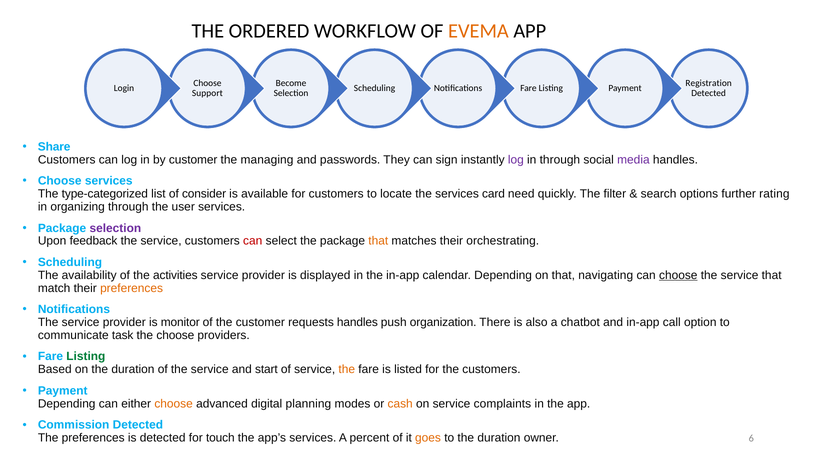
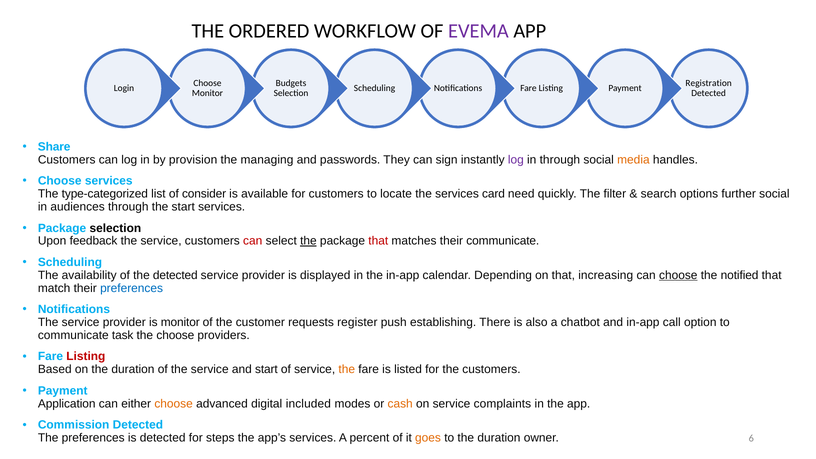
EVEMA colour: orange -> purple
Become: Become -> Budgets
Support at (207, 93): Support -> Monitor
by customer: customer -> provision
media colour: purple -> orange
further rating: rating -> social
organizing: organizing -> audiences
the user: user -> start
selection at (115, 228) colour: purple -> black
the at (308, 241) underline: none -> present
that at (378, 241) colour: orange -> red
their orchestrating: orchestrating -> communicate
the activities: activities -> detected
navigating: navigating -> increasing
service at (740, 275): service -> notified
preferences at (132, 288) colour: orange -> blue
requests handles: handles -> register
organization: organization -> establishing
Listing at (86, 357) colour: green -> red
Depending at (67, 404): Depending -> Application
planning: planning -> included
touch: touch -> steps
